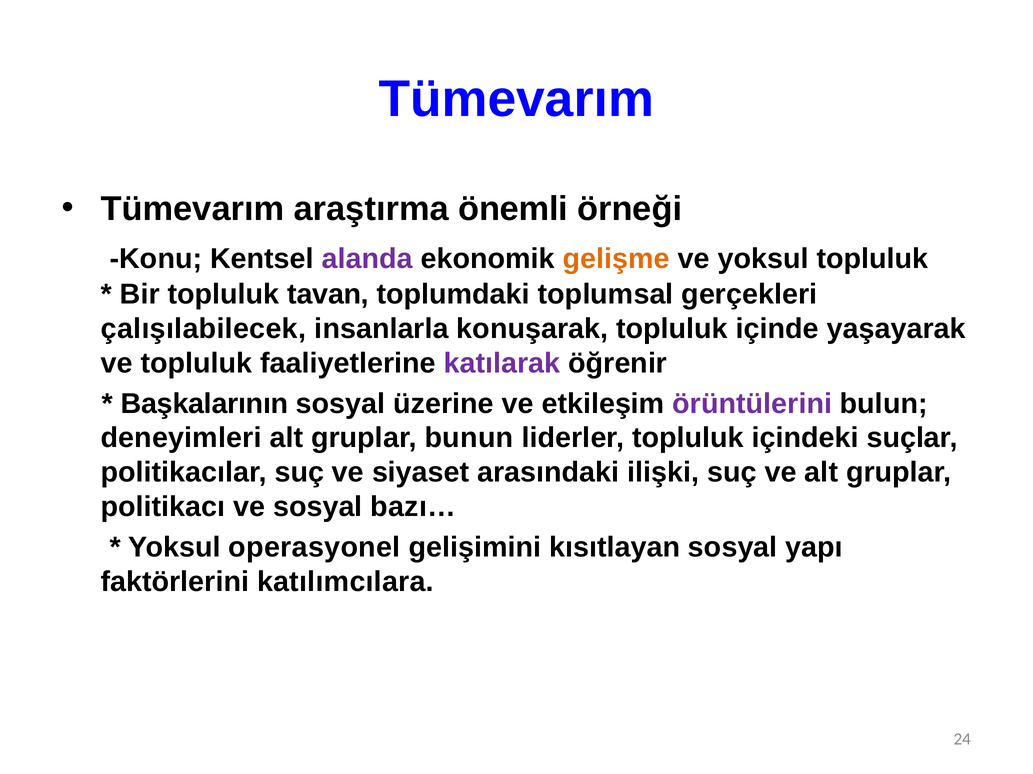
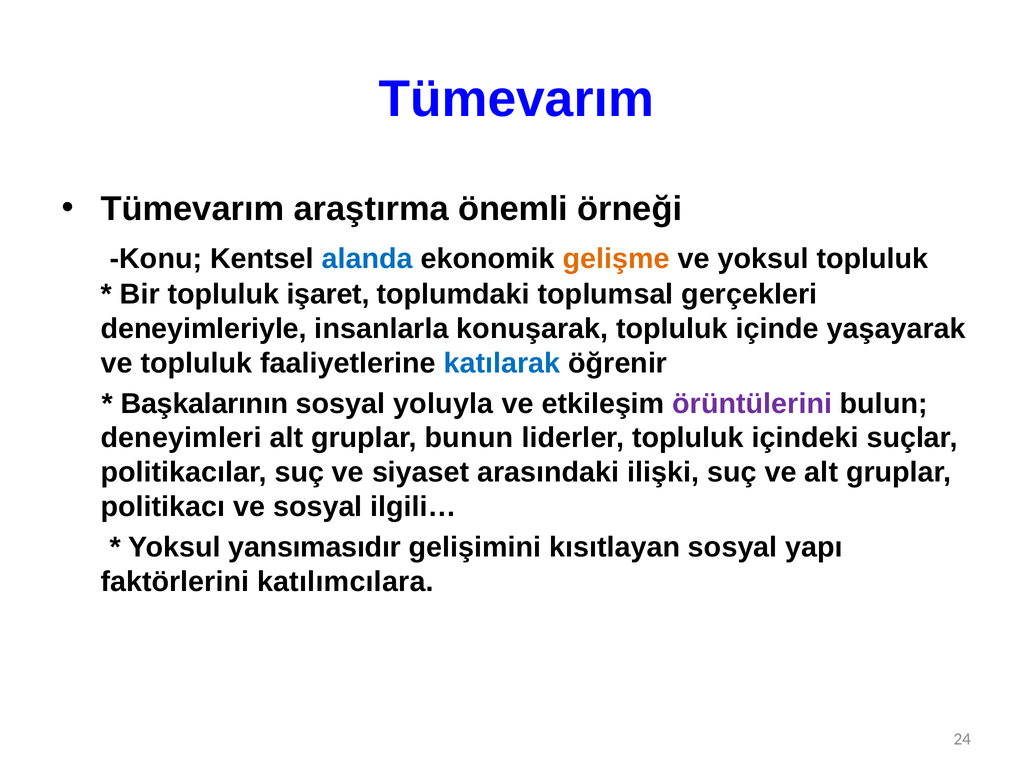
alanda colour: purple -> blue
tavan: tavan -> işaret
çalışılabilecek: çalışılabilecek -> deneyimleriyle
katılarak colour: purple -> blue
üzerine: üzerine -> yoluyla
bazı…: bazı… -> ilgili…
operasyonel: operasyonel -> yansımasıdır
